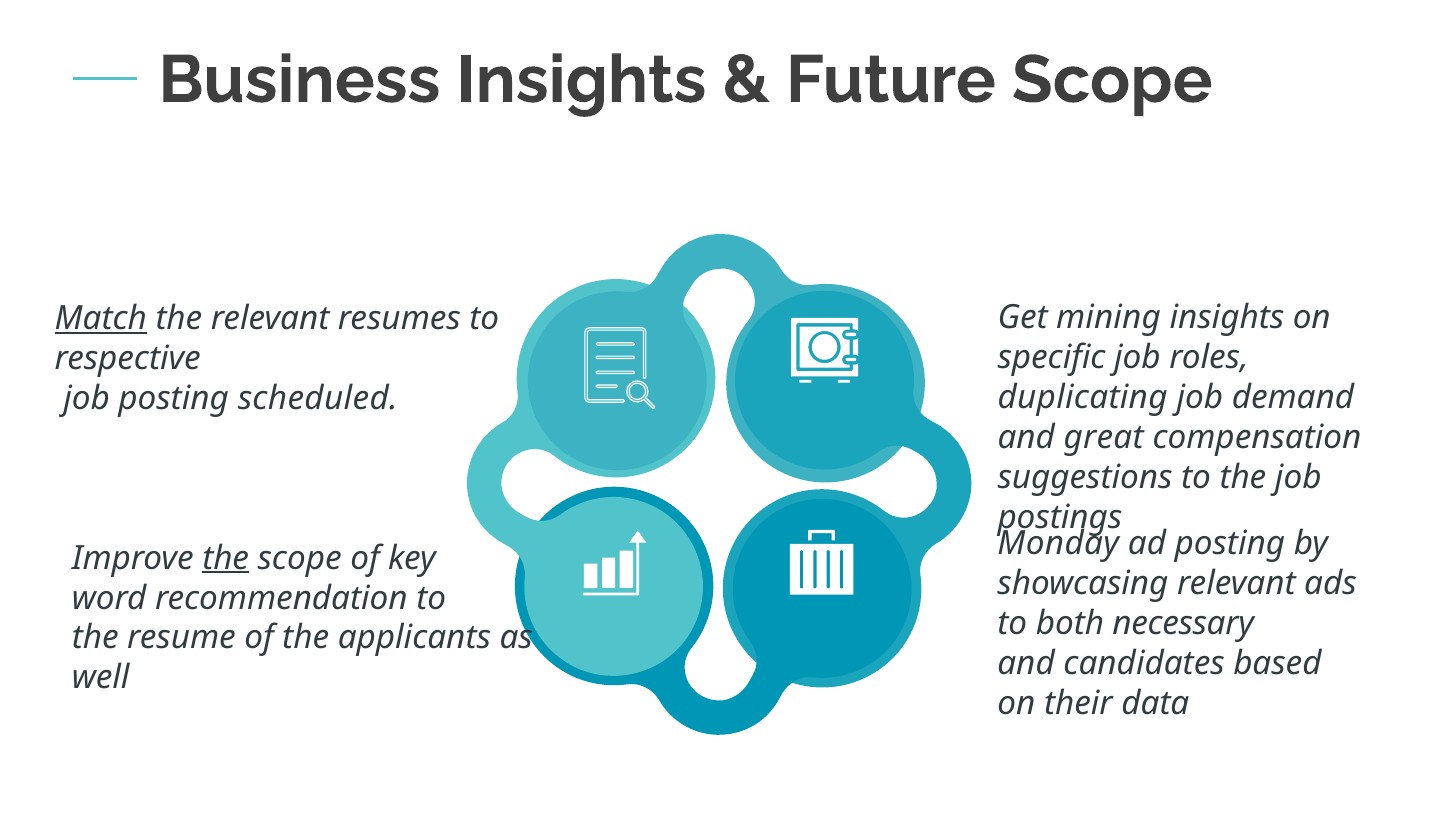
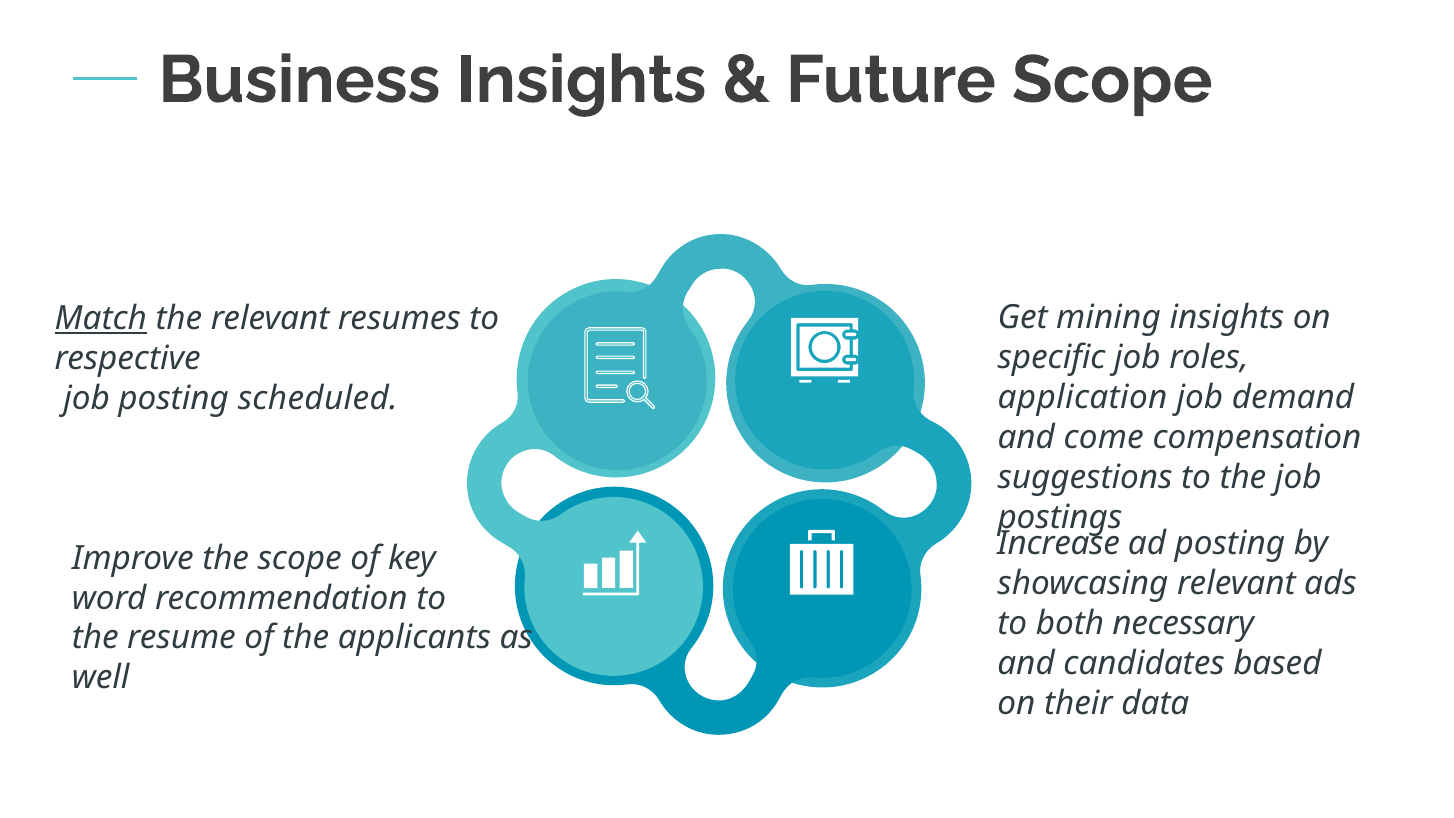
duplicating: duplicating -> application
great: great -> come
Monday: Monday -> Increase
the at (226, 558) underline: present -> none
